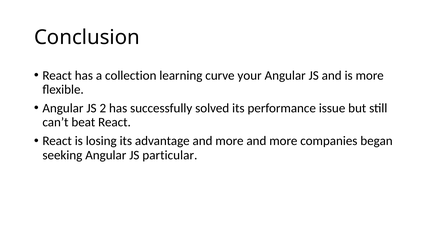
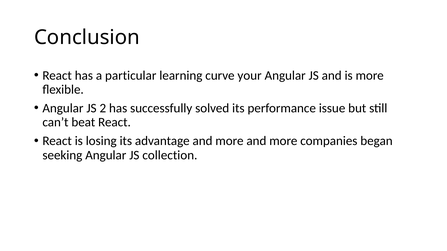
collection: collection -> particular
particular: particular -> collection
